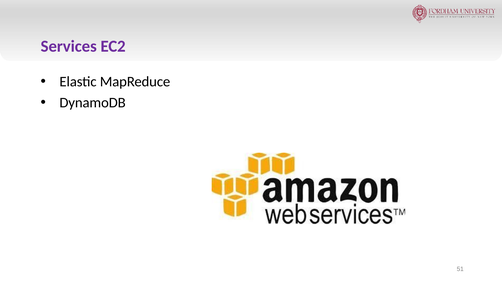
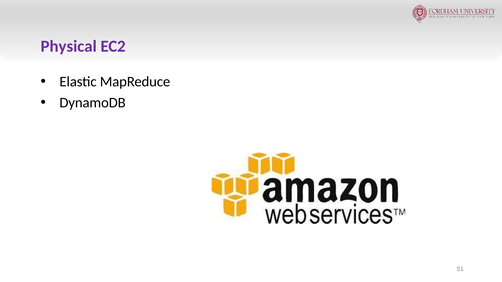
Services: Services -> Physical
